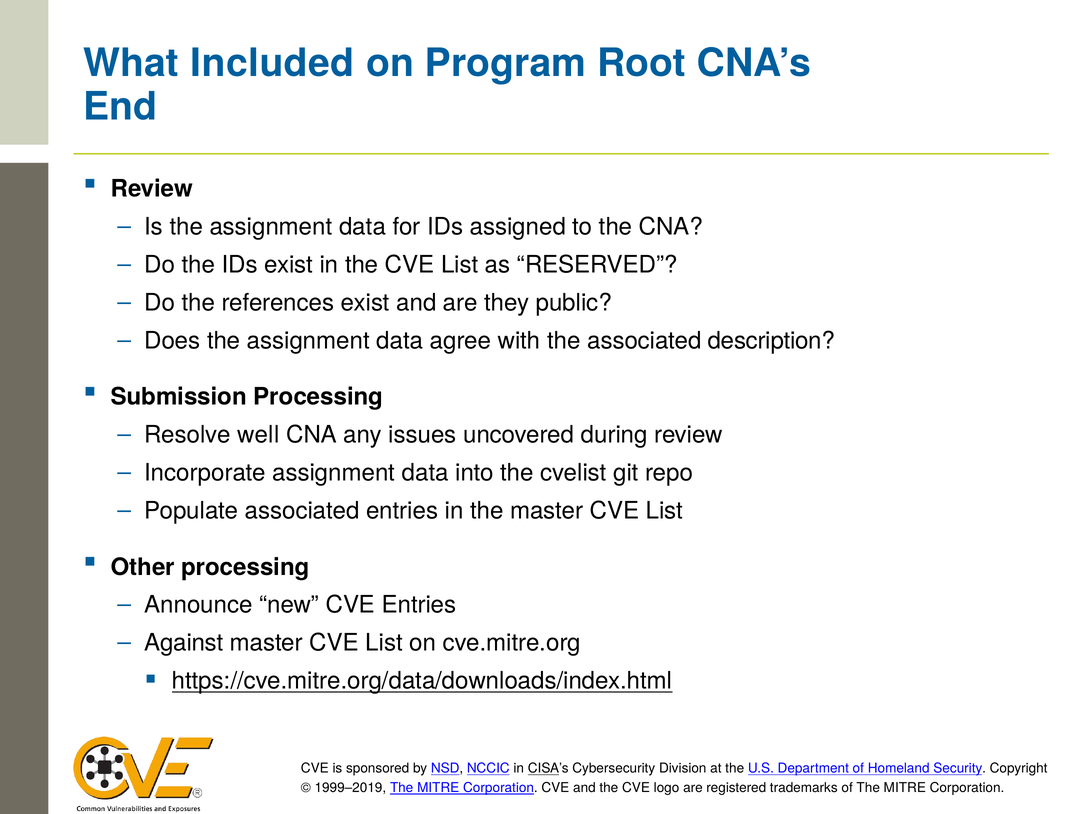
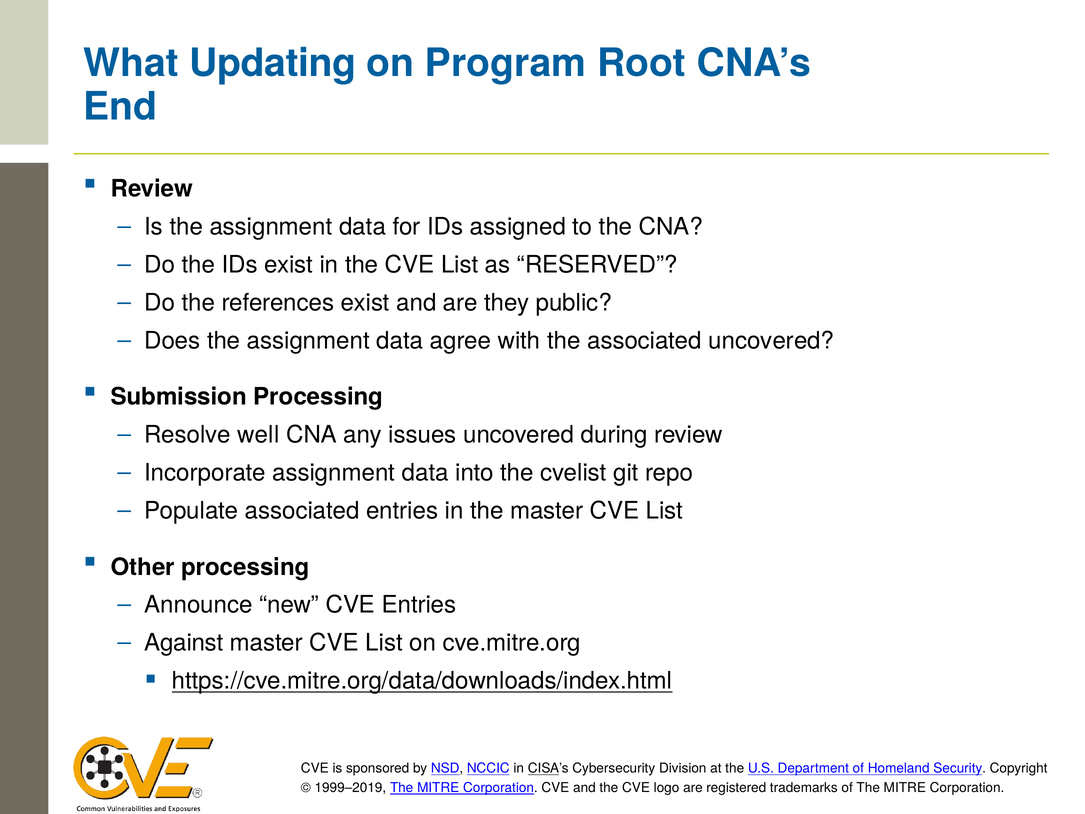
Included: Included -> Updating
associated description: description -> uncovered
